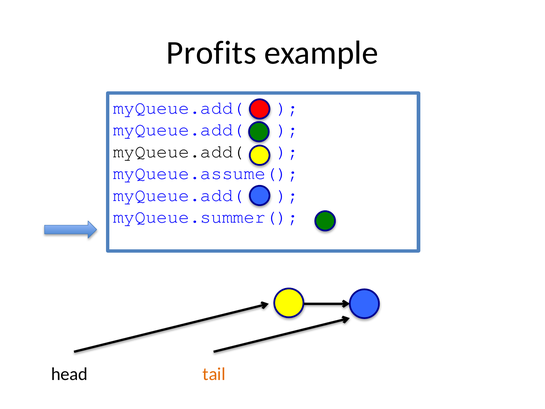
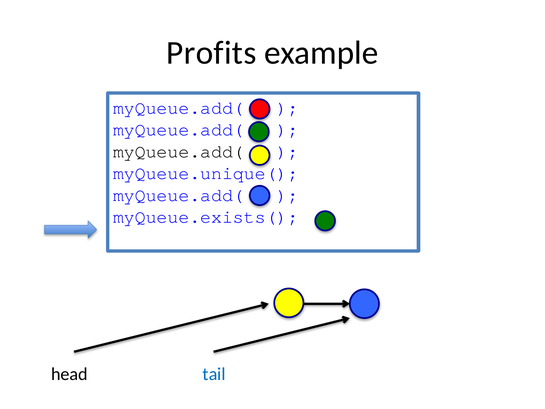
myQueue.assume(: myQueue.assume( -> myQueue.unique(
myQueue.summer(: myQueue.summer( -> myQueue.exists(
tail colour: orange -> blue
